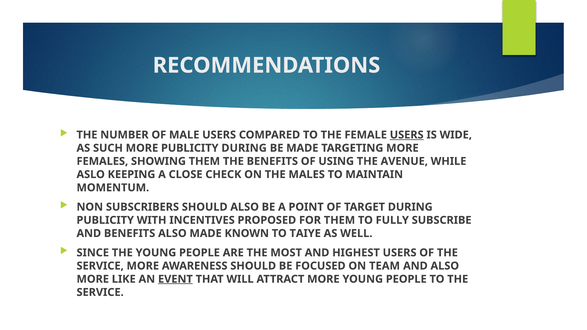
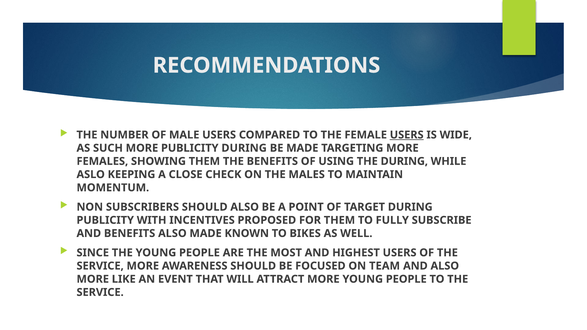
THE AVENUE: AVENUE -> DURING
TAIYE: TAIYE -> BIKES
EVENT underline: present -> none
